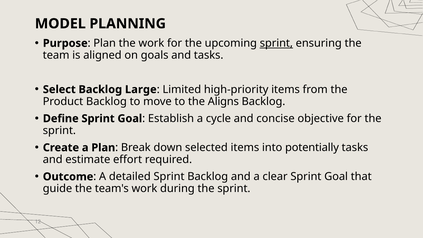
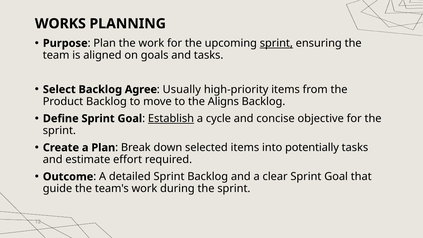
MODEL: MODEL -> WORKS
Large: Large -> Agree
Limited: Limited -> Usually
Establish underline: none -> present
